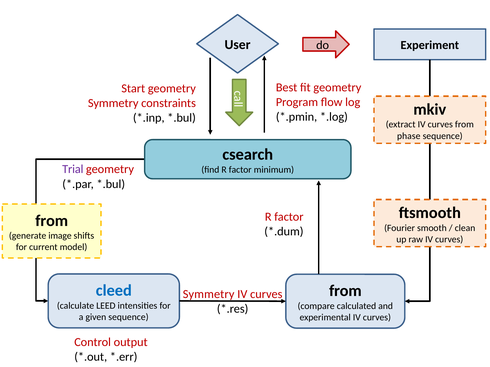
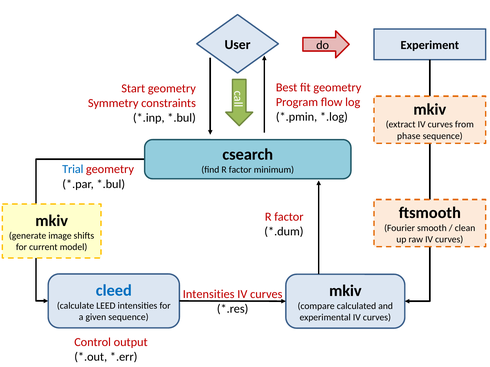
Trial colour: purple -> blue
from at (52, 221): from -> mkiv
from at (345, 291): from -> mkiv
Symmetry at (209, 295): Symmetry -> Intensities
